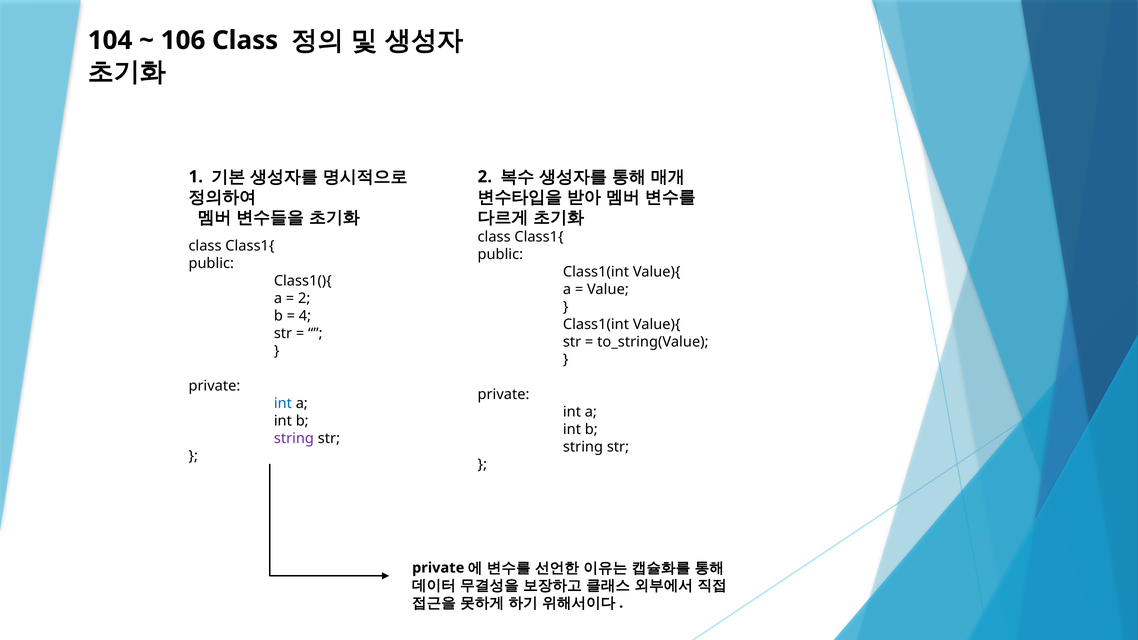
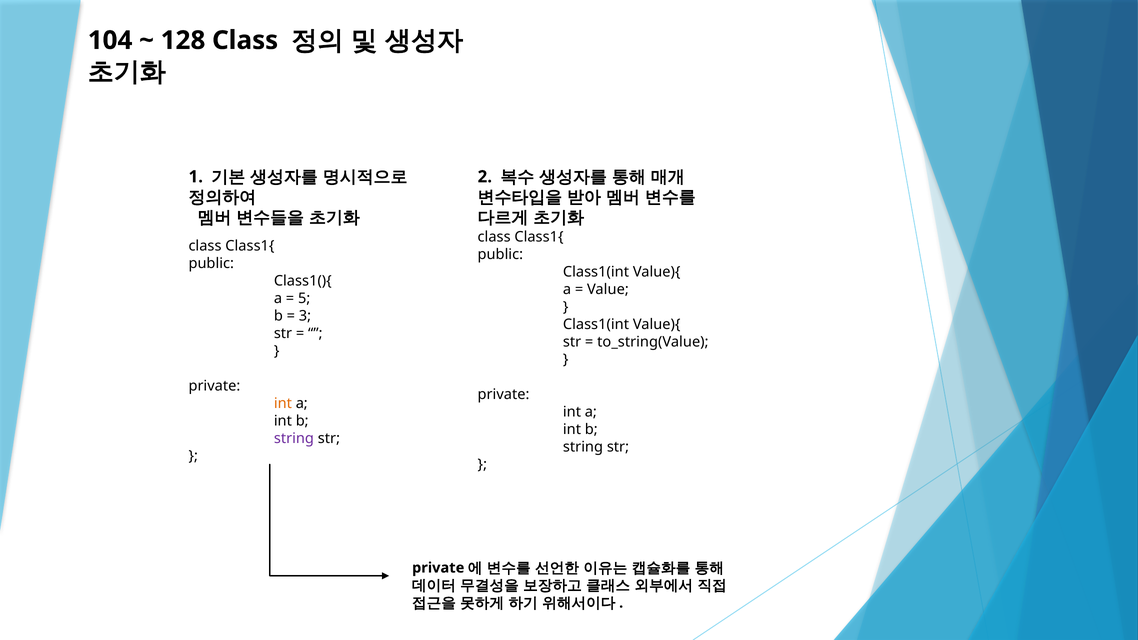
106: 106 -> 128
2 at (304, 298): 2 -> 5
4: 4 -> 3
int at (283, 403) colour: blue -> orange
